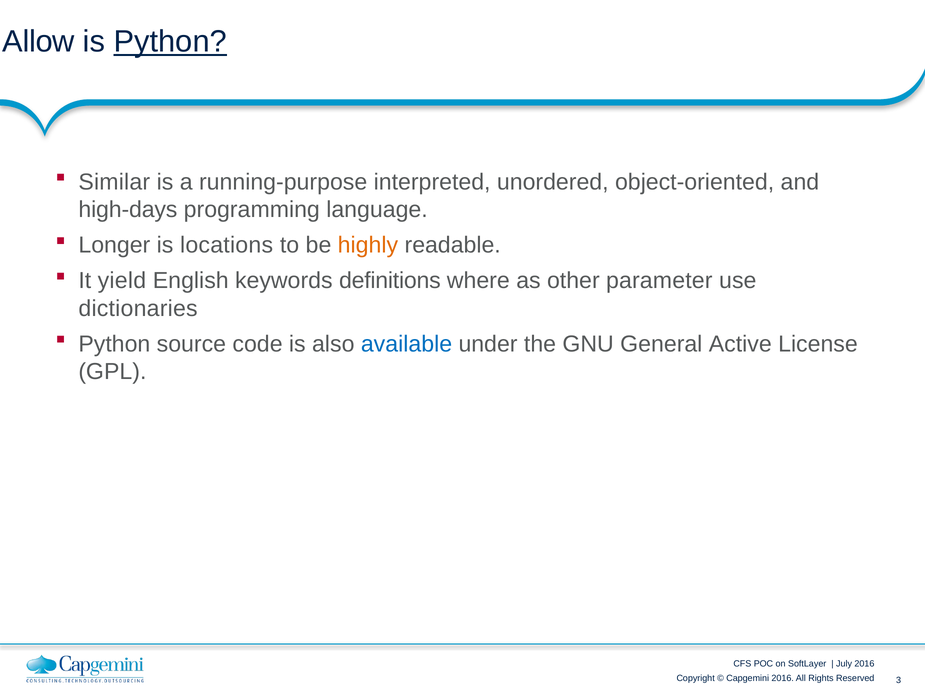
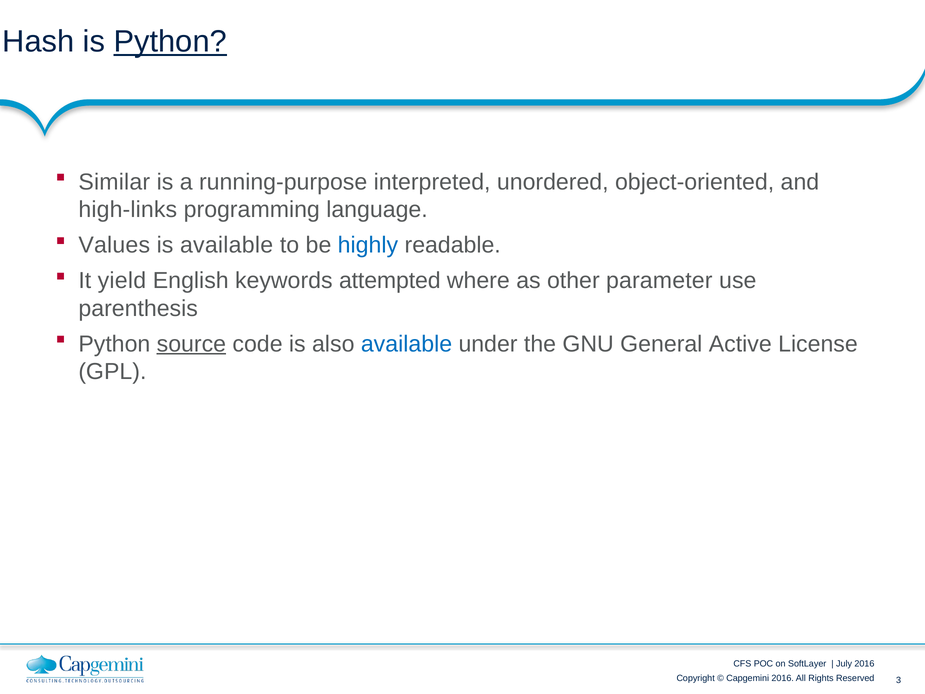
Allow: Allow -> Hash
high-days: high-days -> high-links
Longer: Longer -> Values
is locations: locations -> available
highly colour: orange -> blue
definitions: definitions -> attempted
dictionaries: dictionaries -> parenthesis
source underline: none -> present
